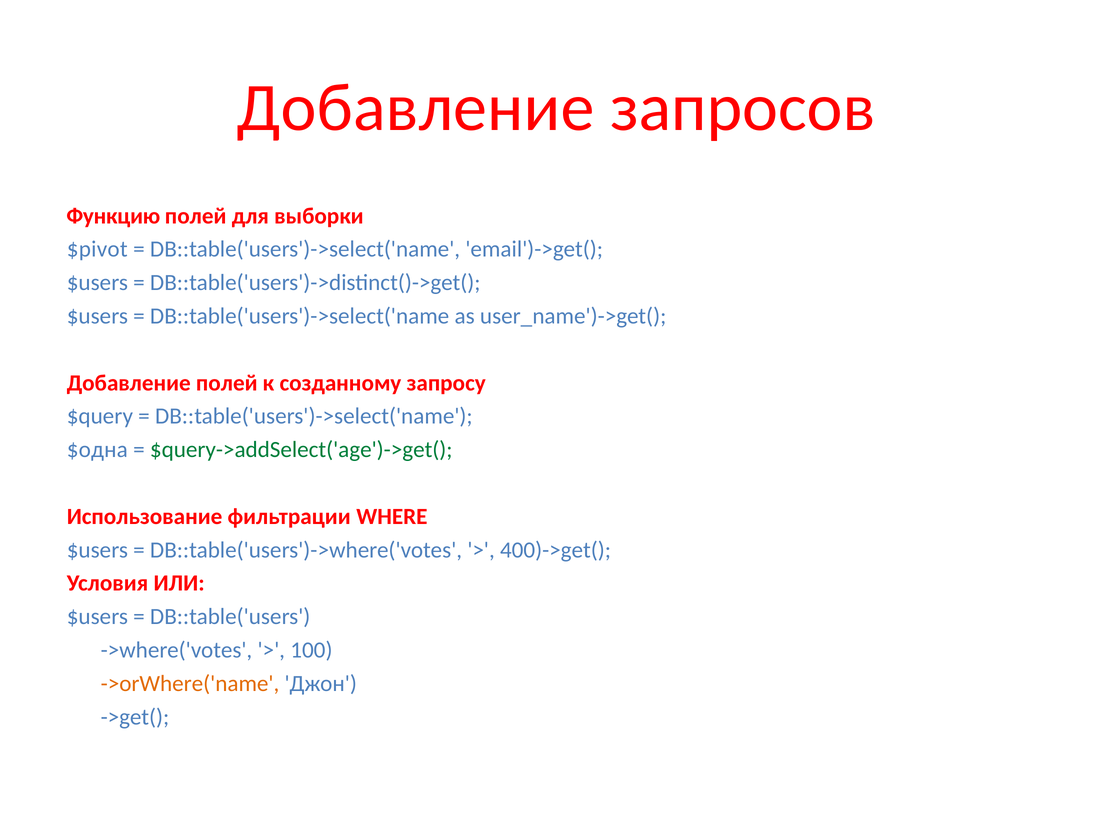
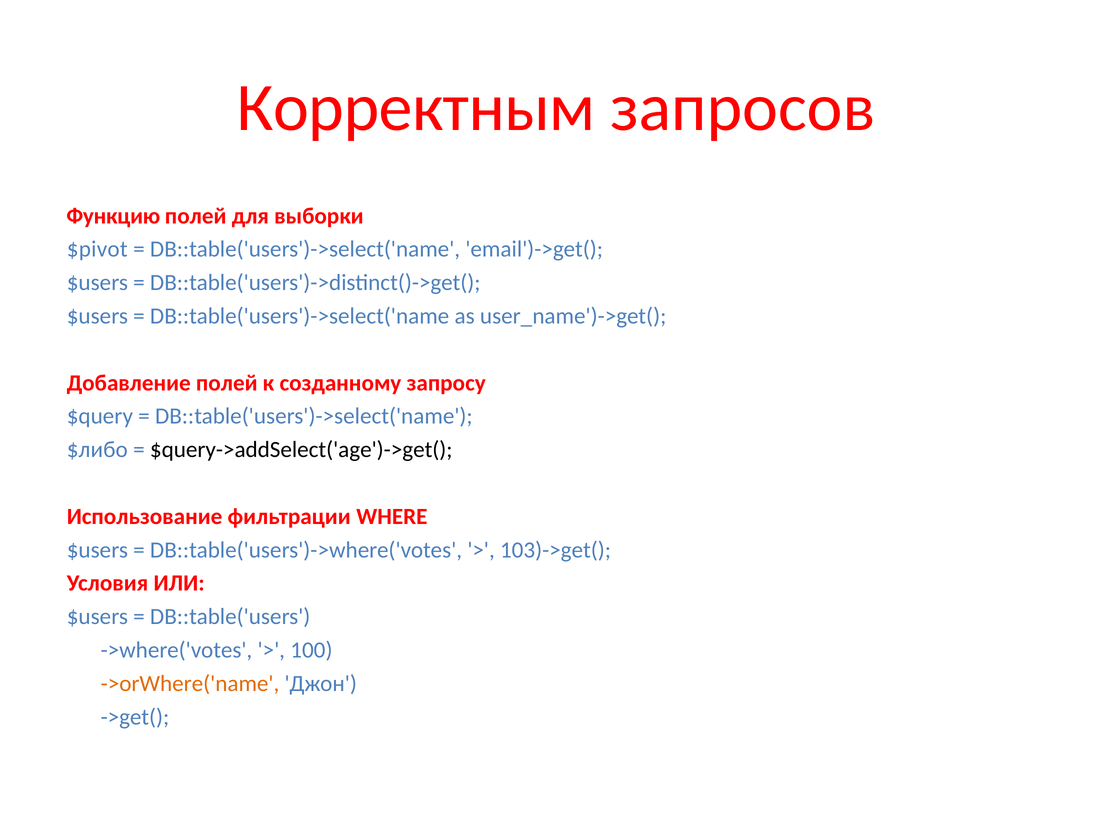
Добавление at (416, 108): Добавление -> Корректным
$одна: $одна -> $либо
$query->addSelect('age')->get( colour: green -> black
400)->get(: 400)->get( -> 103)->get(
